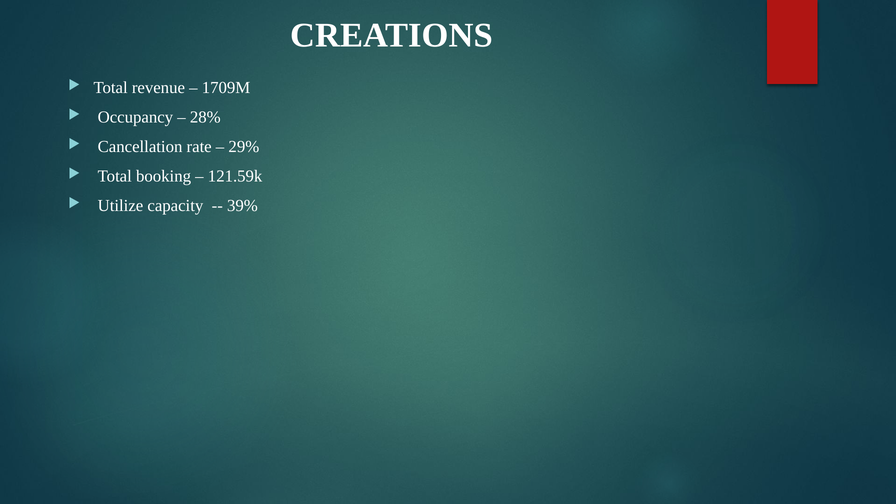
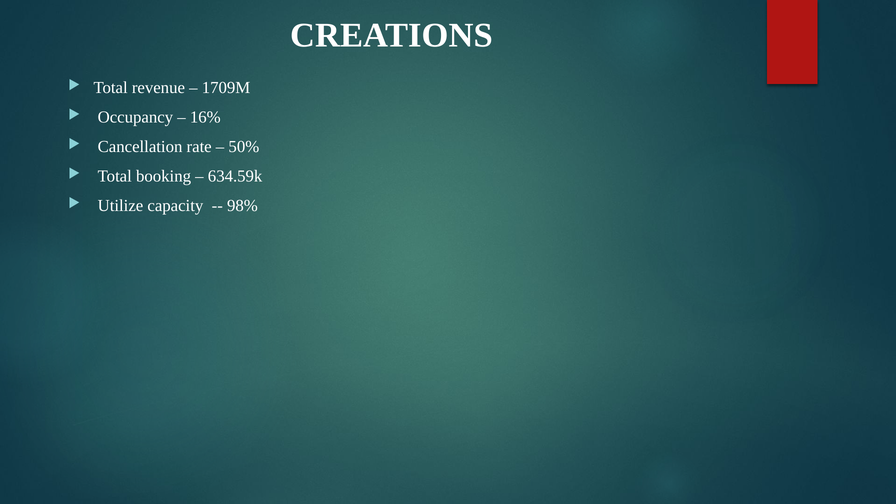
28%: 28% -> 16%
29%: 29% -> 50%
121.59k: 121.59k -> 634.59k
39%: 39% -> 98%
